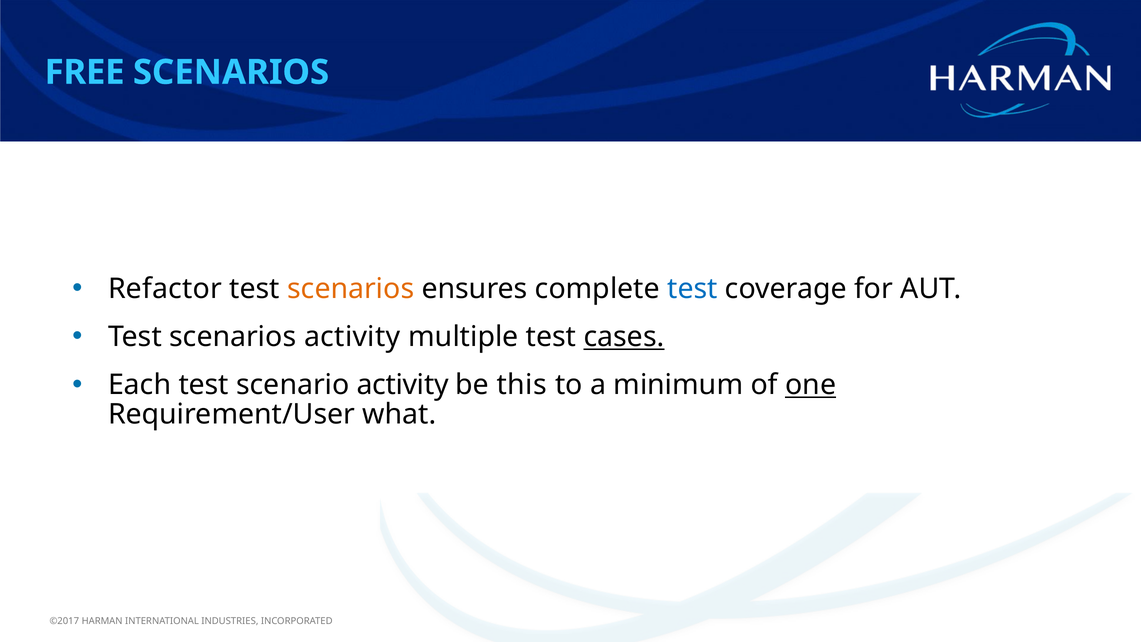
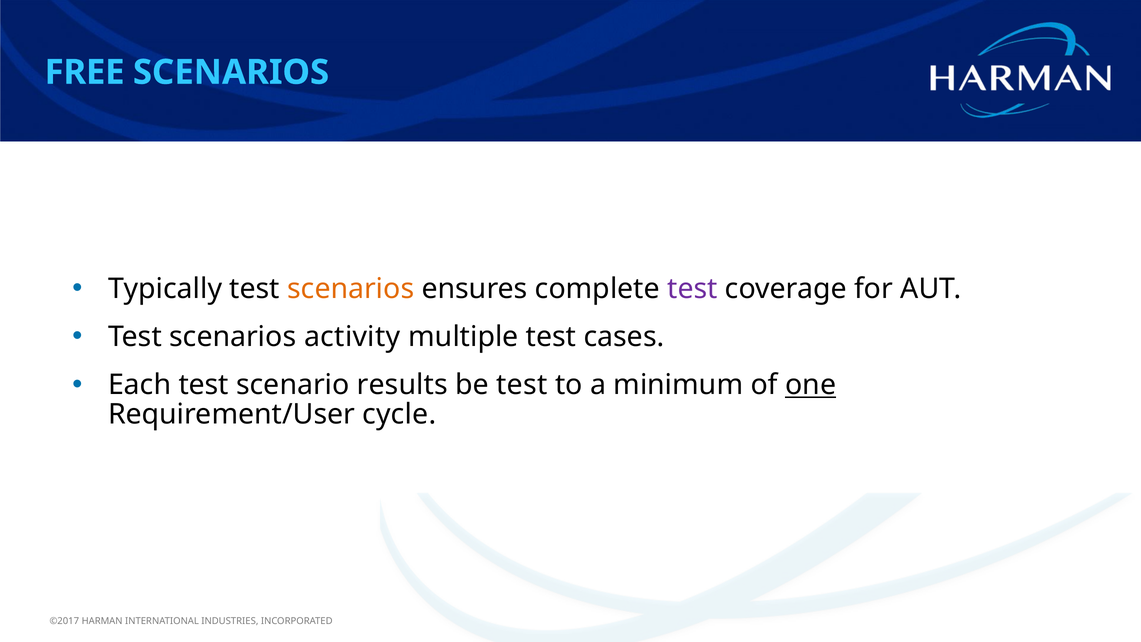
Refactor: Refactor -> Typically
test at (692, 289) colour: blue -> purple
cases underline: present -> none
scenario activity: activity -> results
be this: this -> test
what: what -> cycle
